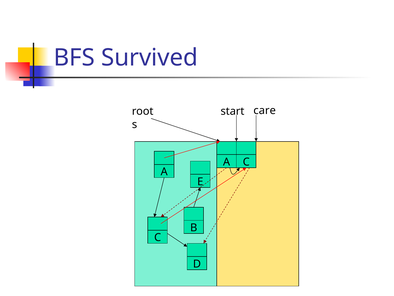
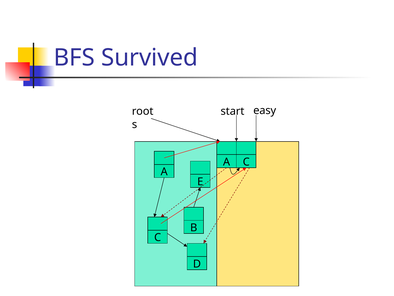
care: care -> easy
